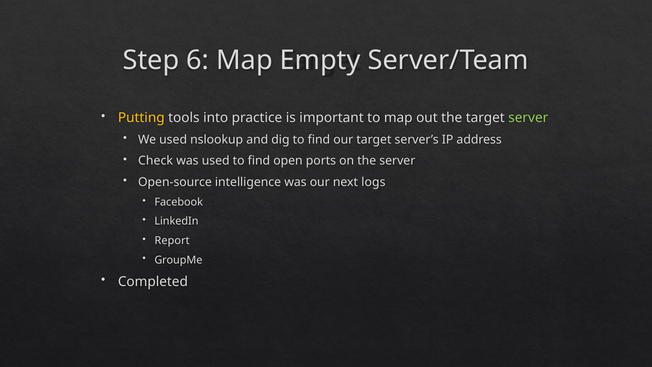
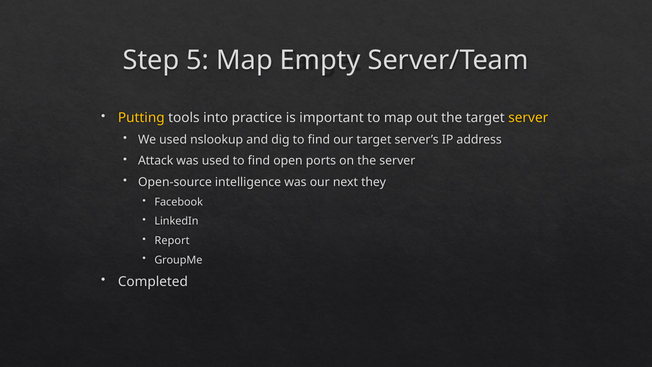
6: 6 -> 5
server at (528, 118) colour: light green -> yellow
Check: Check -> Attack
logs: logs -> they
